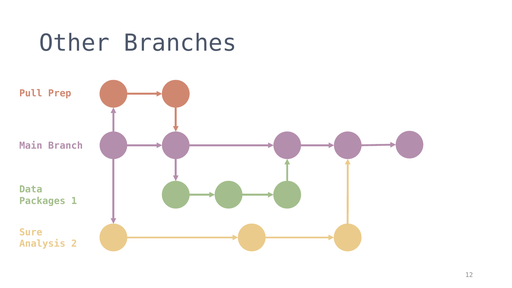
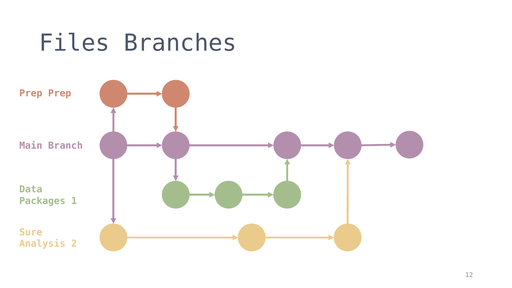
Other: Other -> Files
Pull at (31, 93): Pull -> Prep
